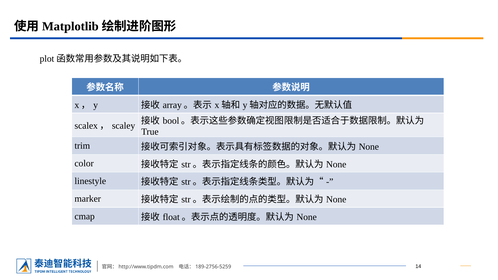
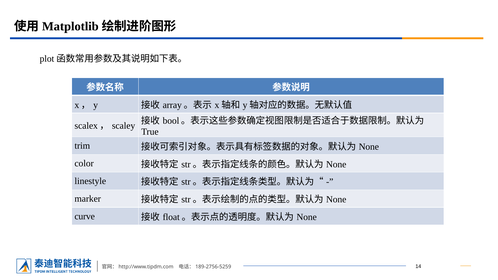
cmap: cmap -> curve
